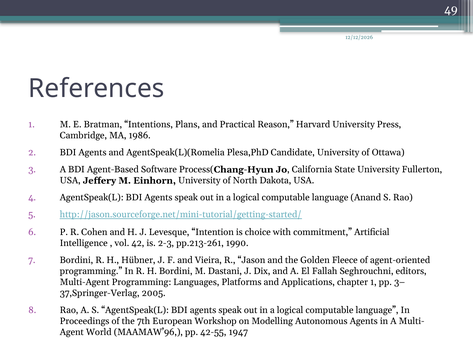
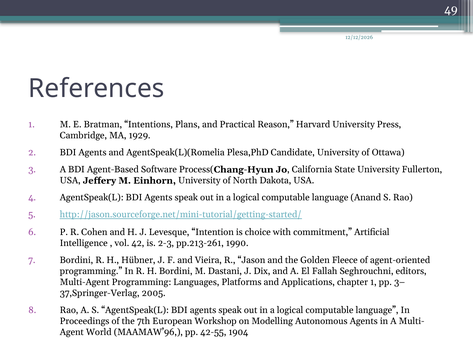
1986: 1986 -> 1929
1947: 1947 -> 1904
